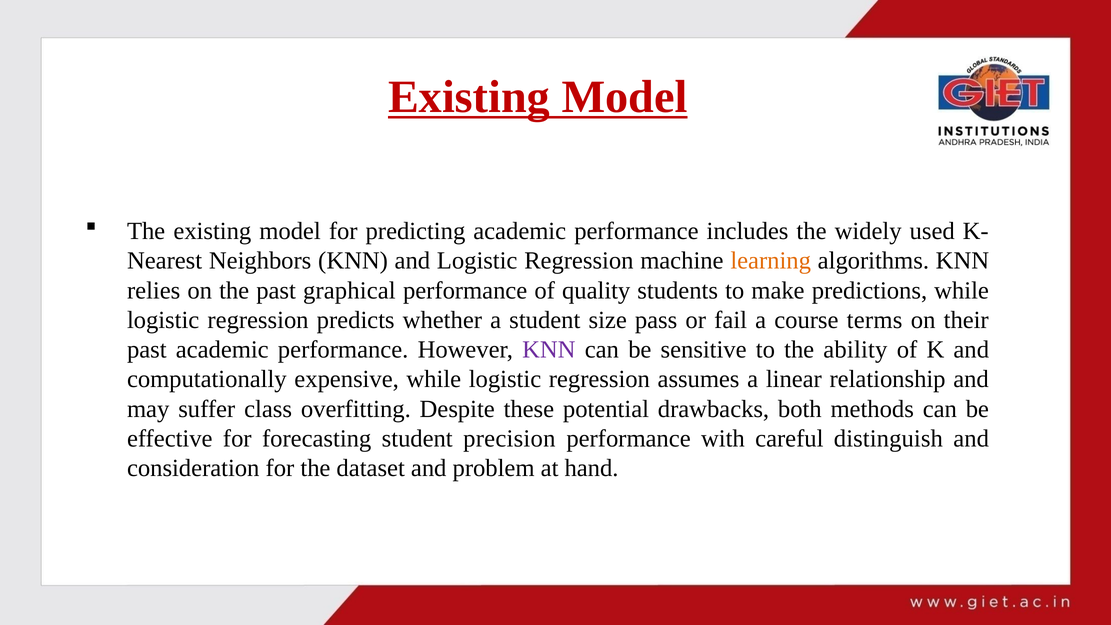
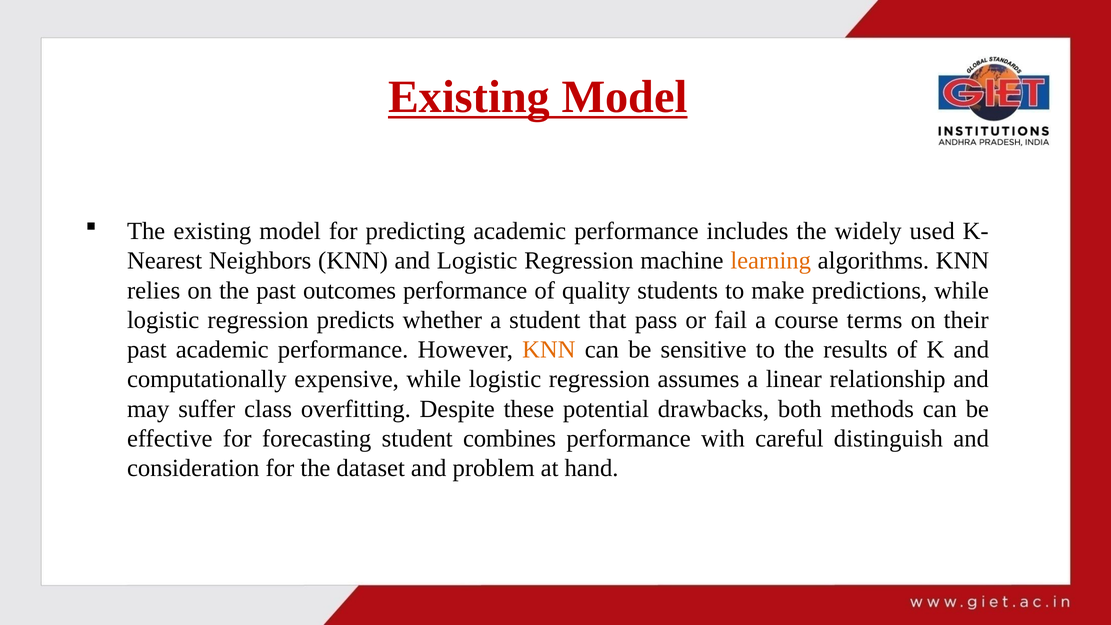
graphical: graphical -> outcomes
size: size -> that
KNN at (549, 350) colour: purple -> orange
ability: ability -> results
precision: precision -> combines
